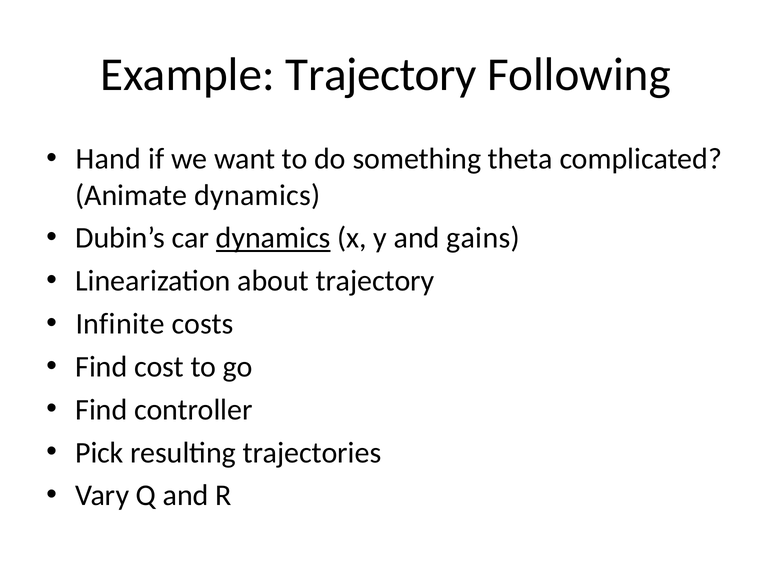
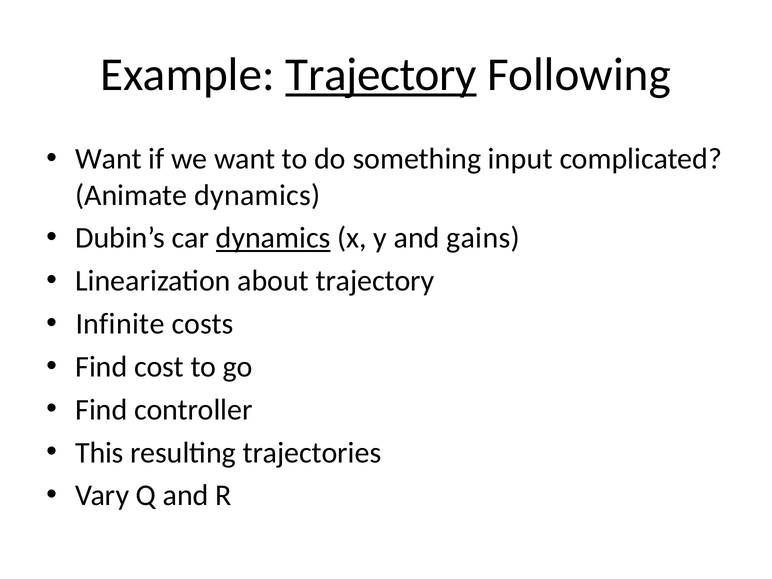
Trajectory at (381, 75) underline: none -> present
Hand at (108, 159): Hand -> Want
theta: theta -> input
Pick: Pick -> This
